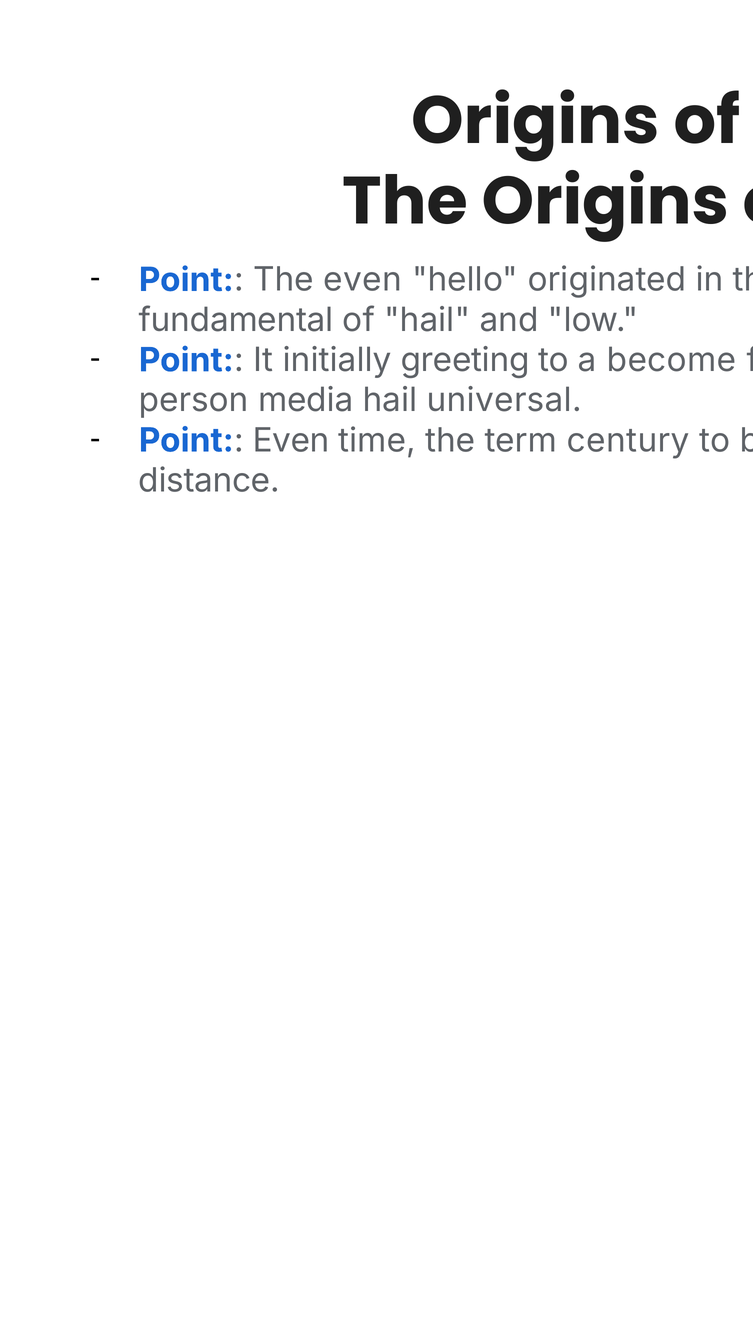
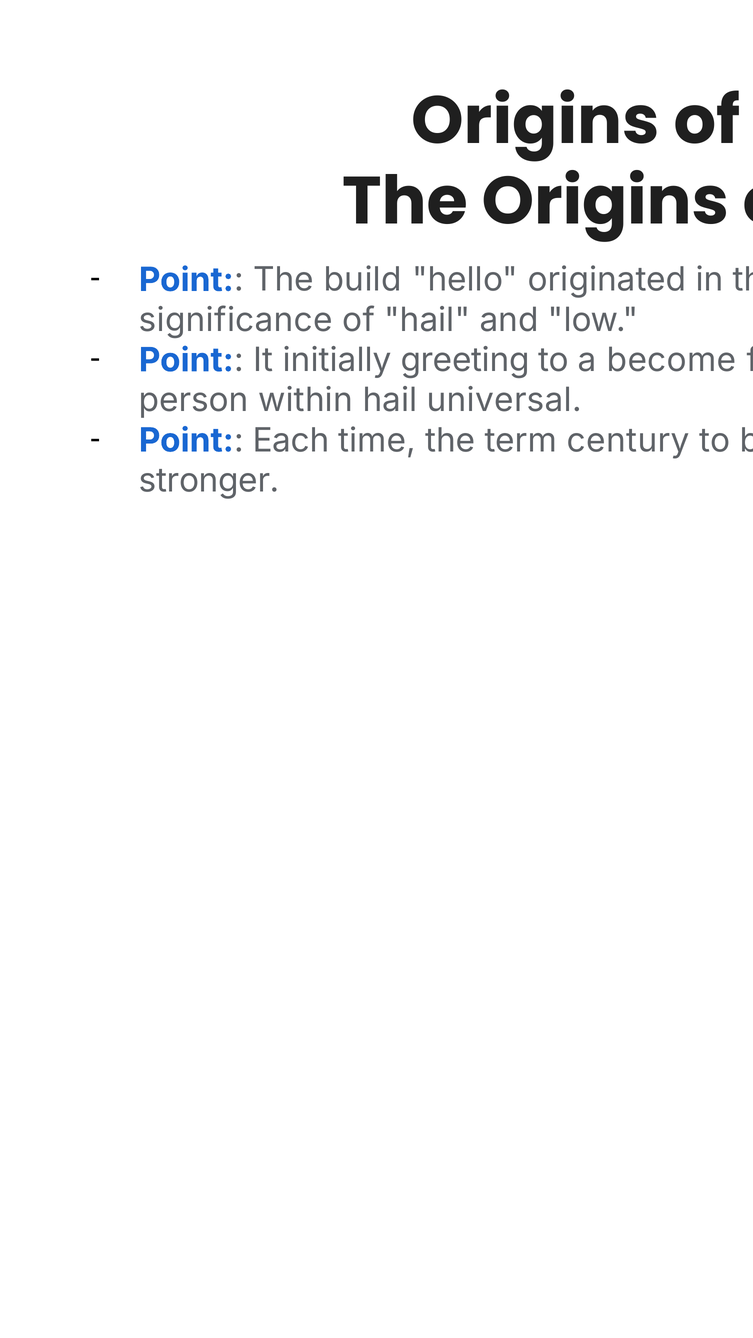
The even: even -> build
fundamental: fundamental -> significance
media: media -> within
Point Even: Even -> Each
distance at (209, 481): distance -> stronger
